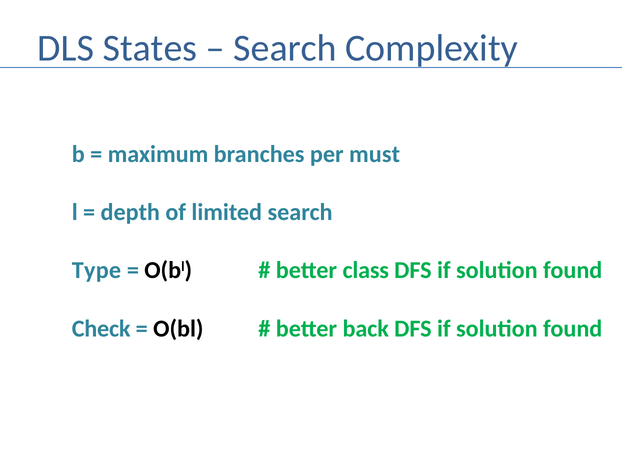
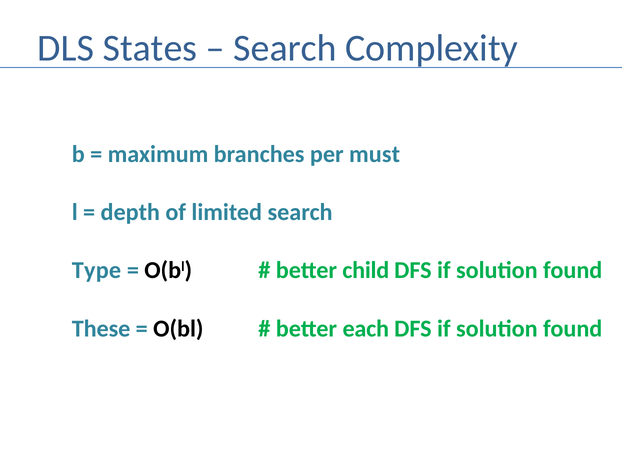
class: class -> child
Check: Check -> These
back: back -> each
